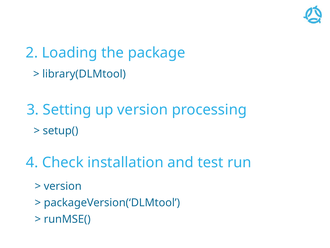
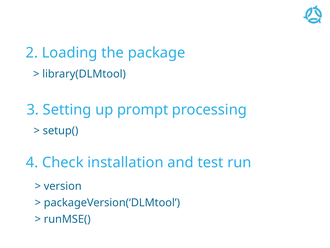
up version: version -> prompt
